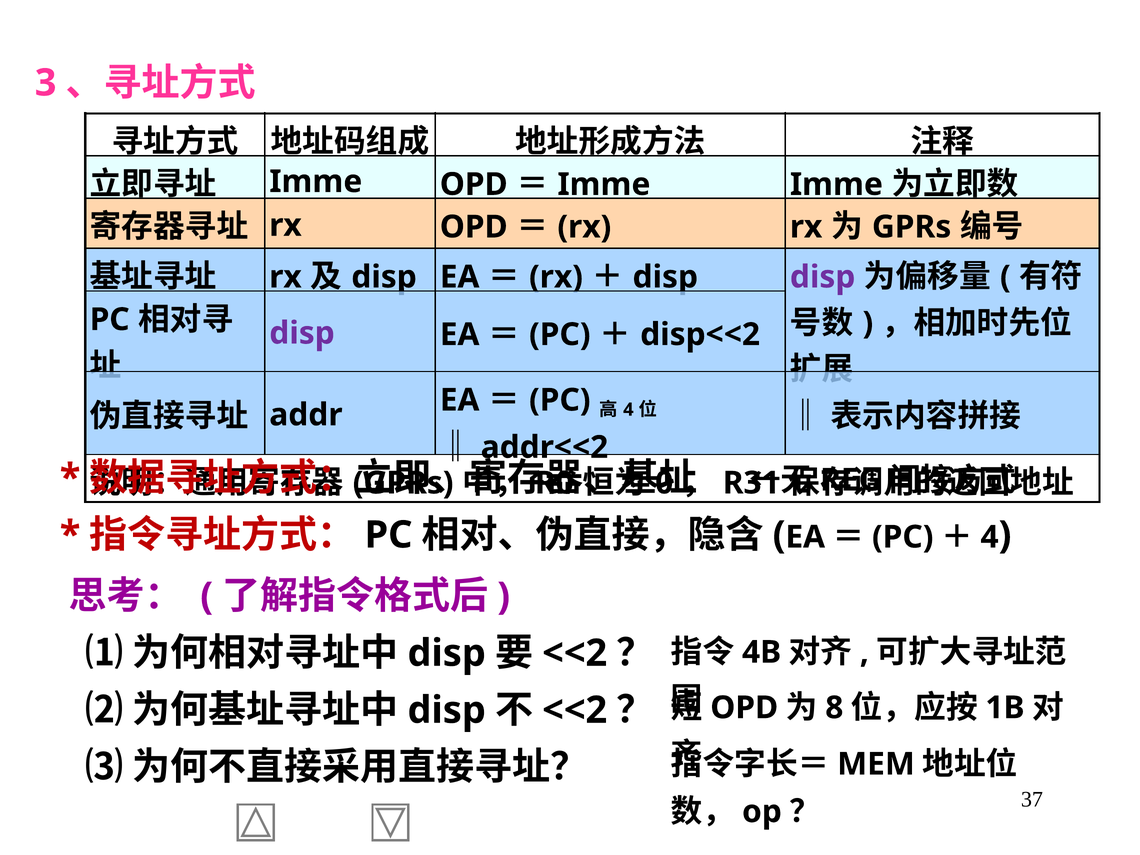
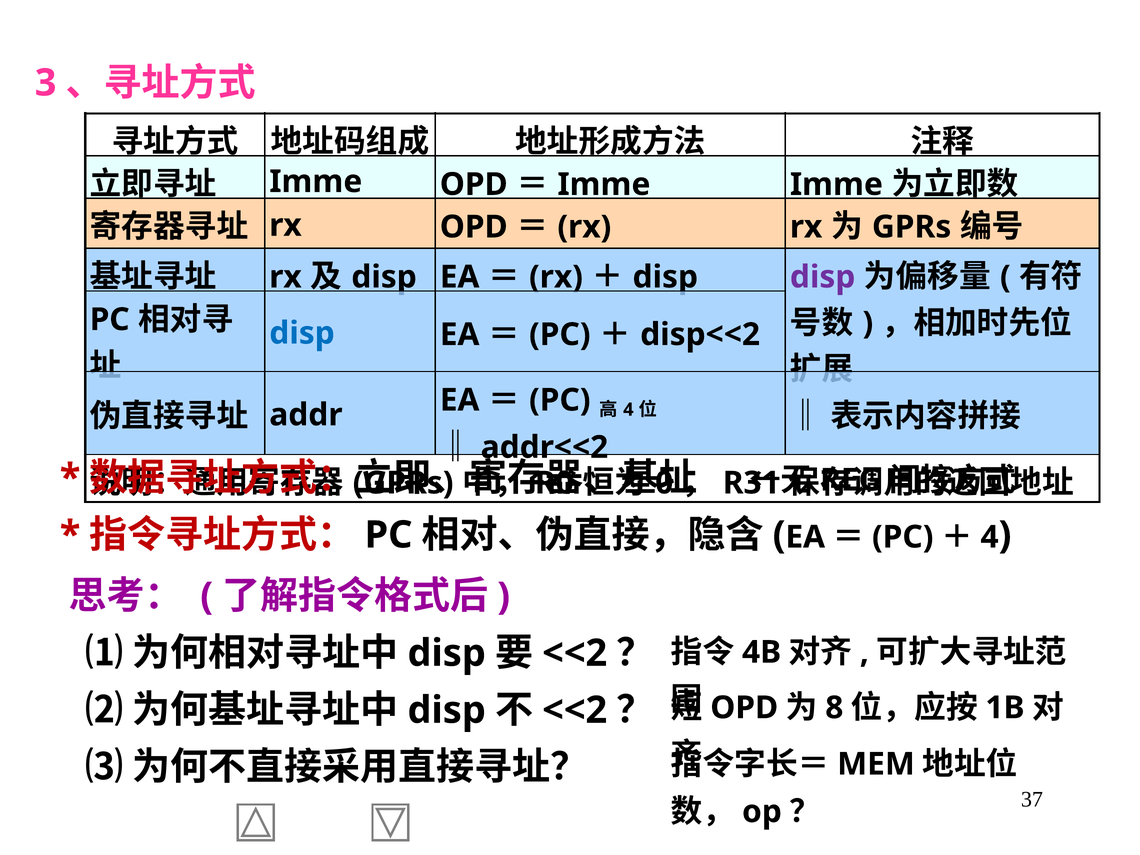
disp at (302, 333) colour: purple -> blue
